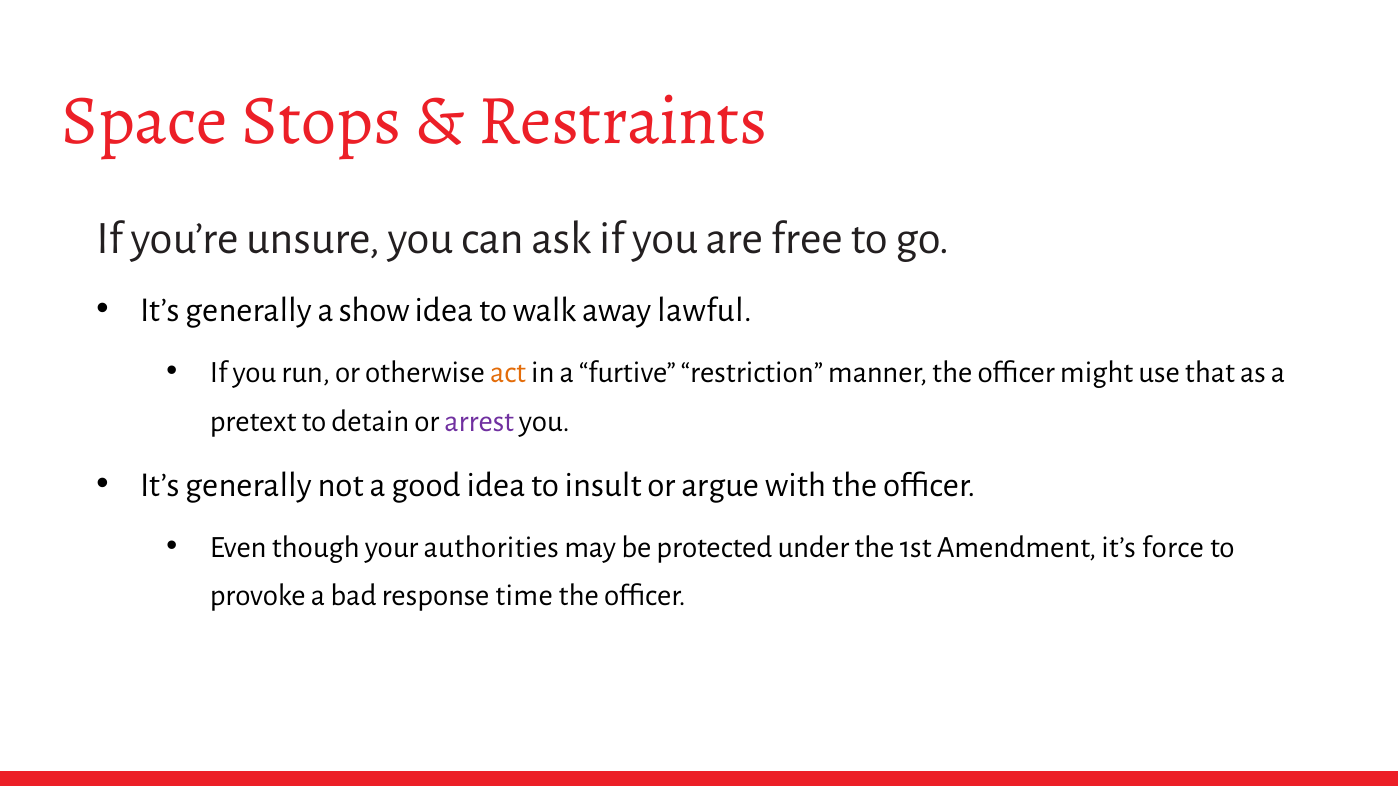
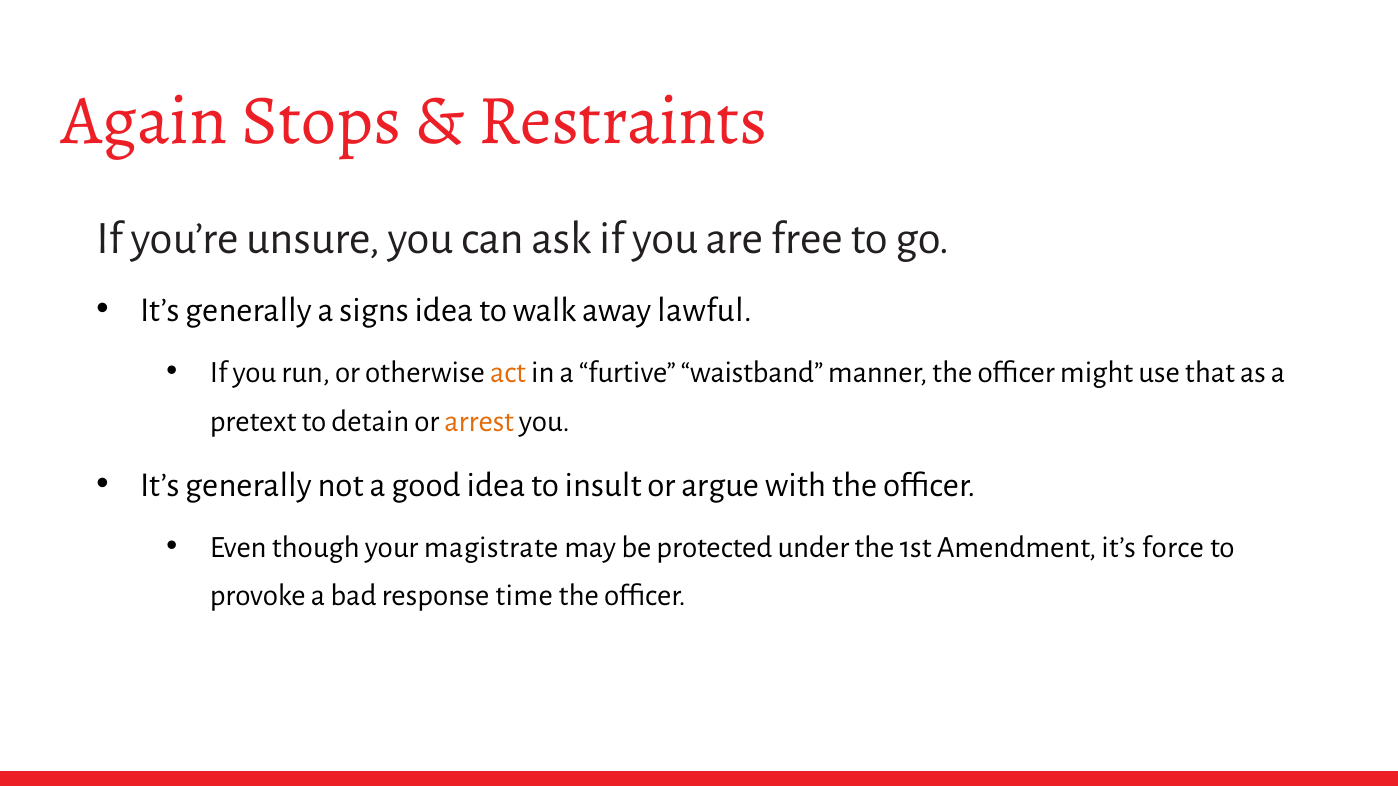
Space: Space -> Again
show: show -> signs
restriction: restriction -> waistband
arrest colour: purple -> orange
authorities: authorities -> magistrate
